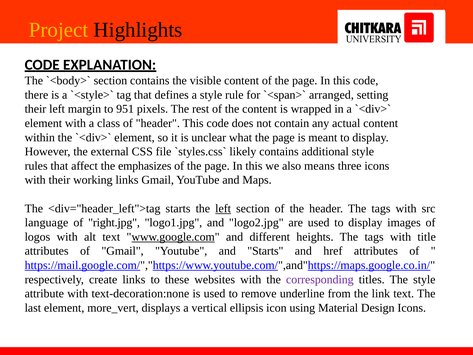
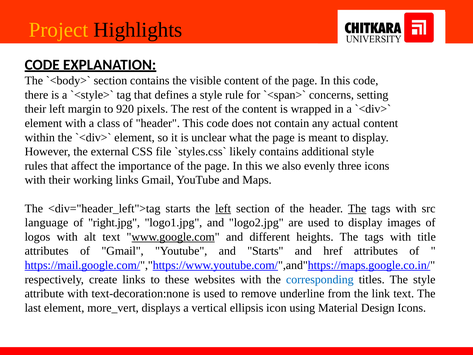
arranged: arranged -> concerns
951: 951 -> 920
emphasizes: emphasizes -> importance
means: means -> evenly
The at (357, 208) underline: none -> present
corresponding colour: purple -> blue
